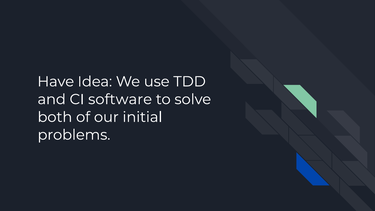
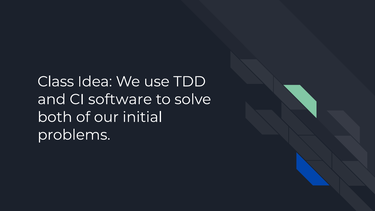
Have: Have -> Class
